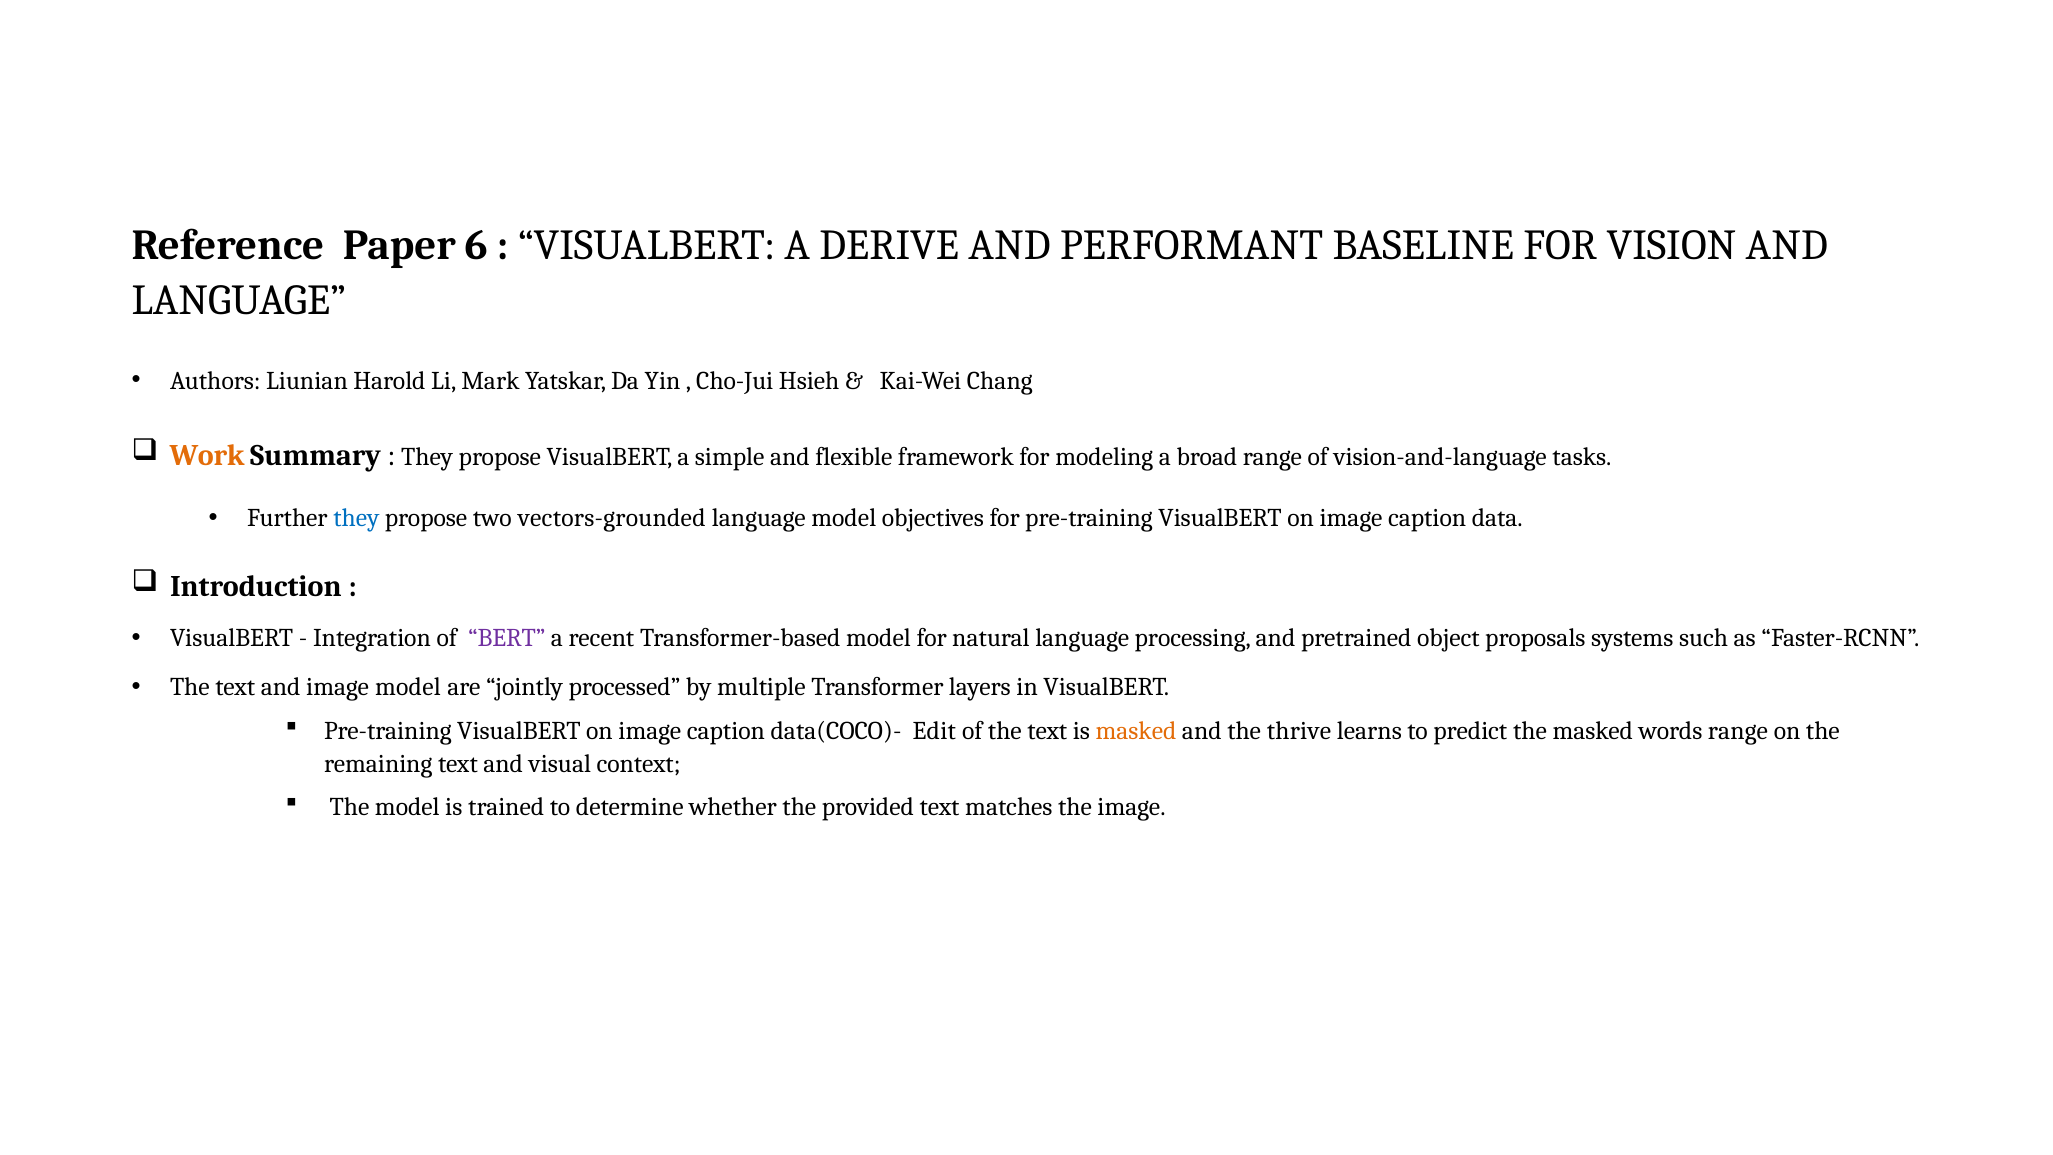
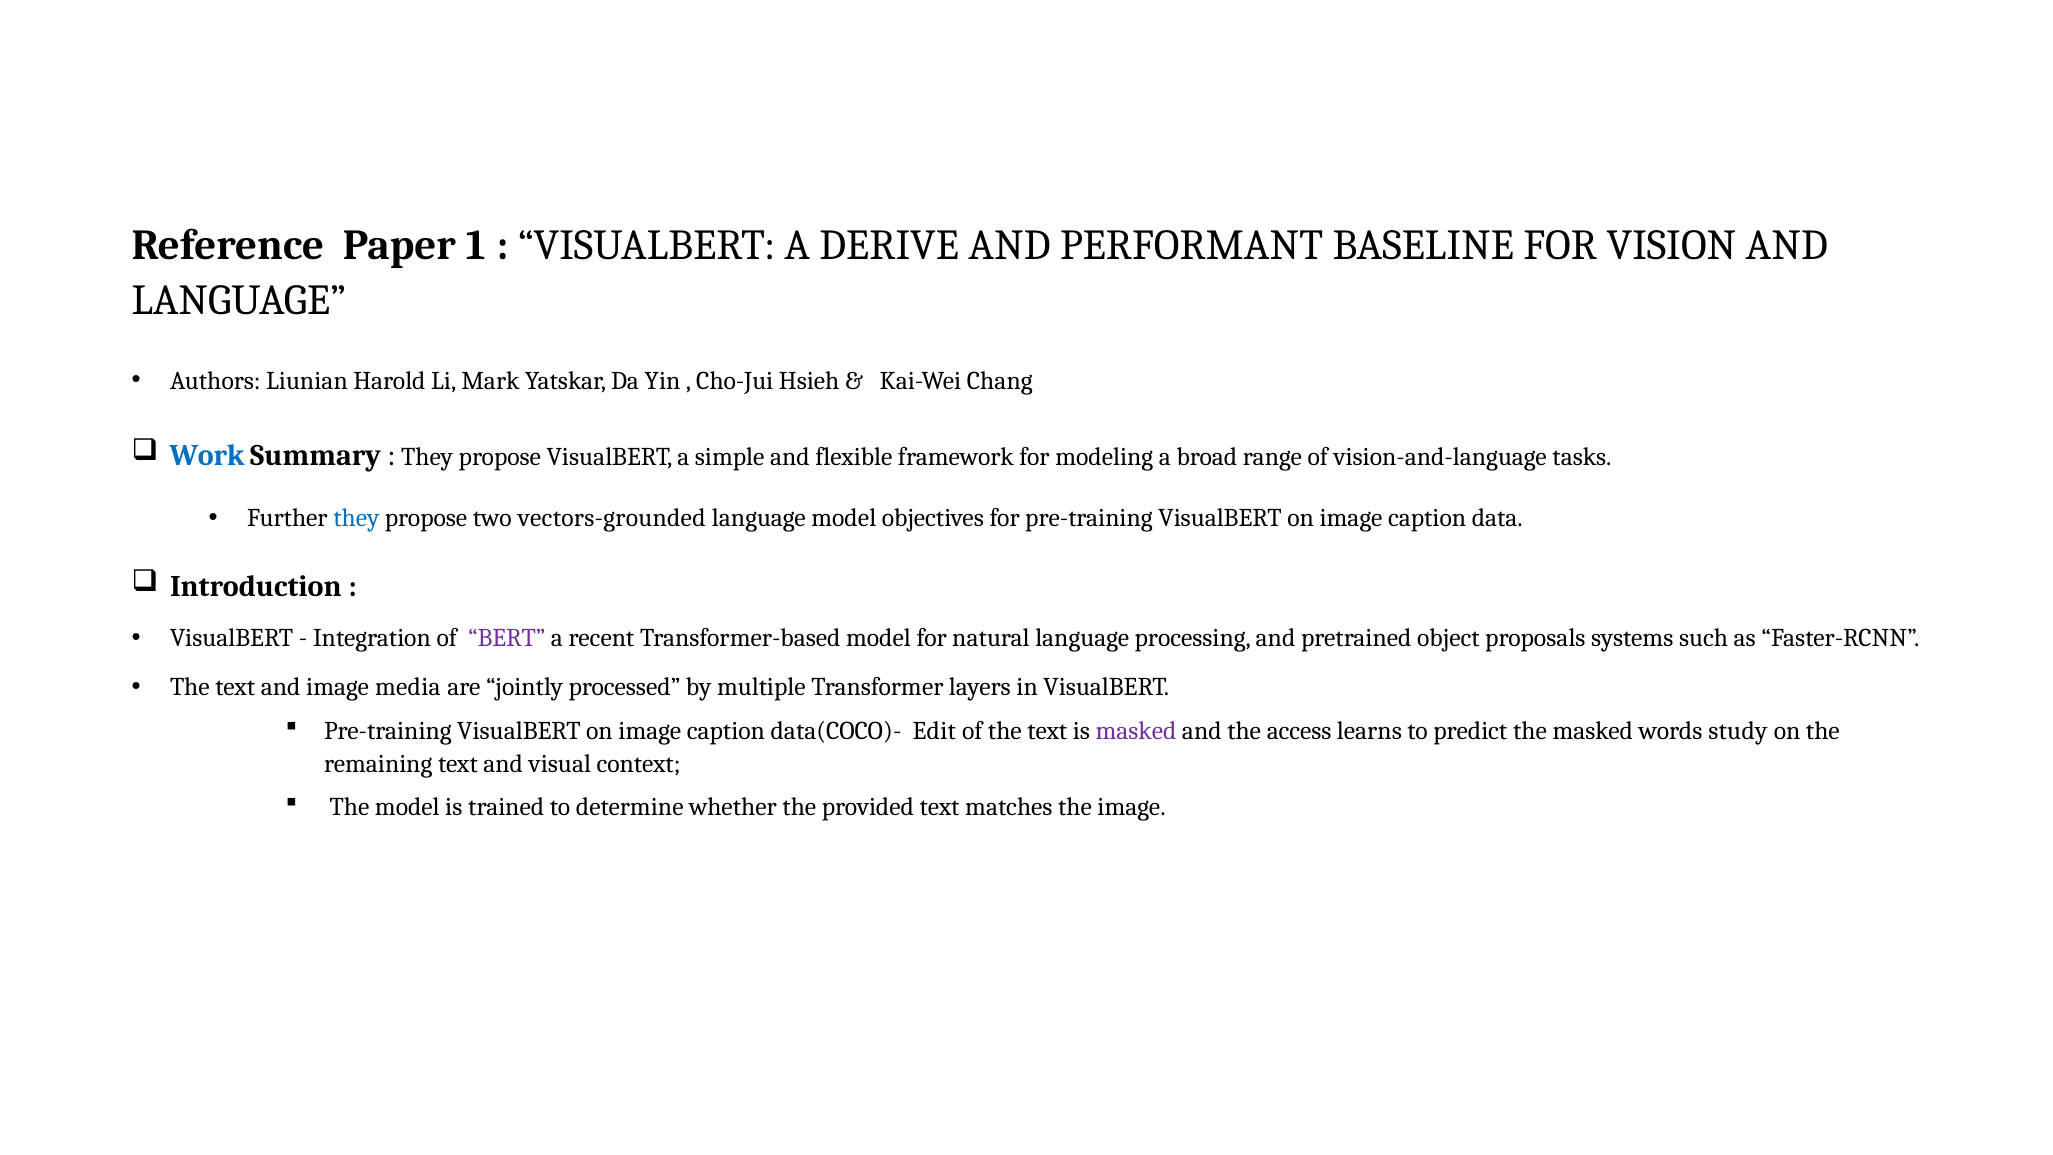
6: 6 -> 1
Work colour: orange -> blue
image model: model -> media
masked at (1136, 731) colour: orange -> purple
thrive: thrive -> access
words range: range -> study
